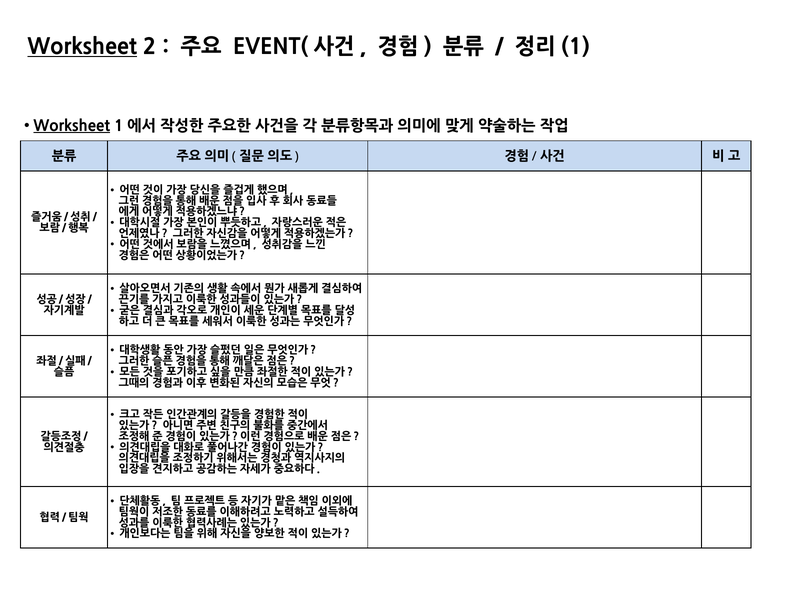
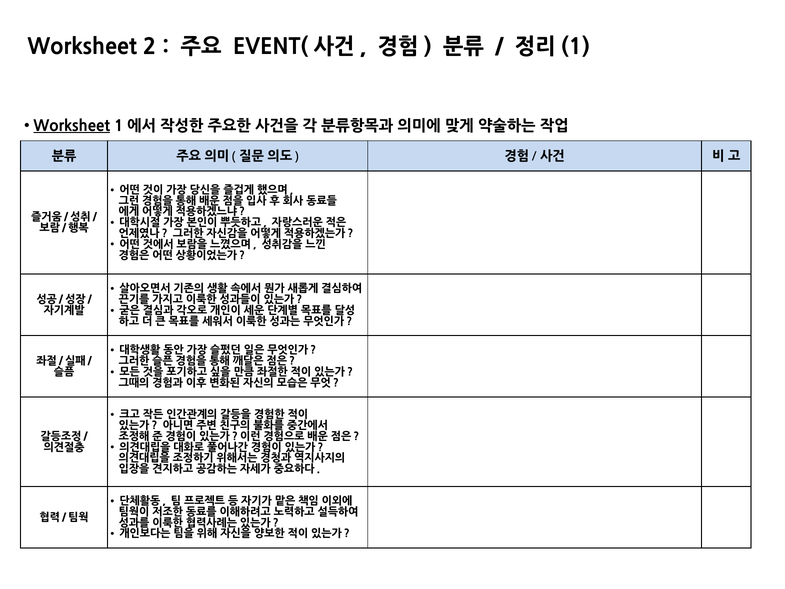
Worksheet at (82, 47) underline: present -> none
